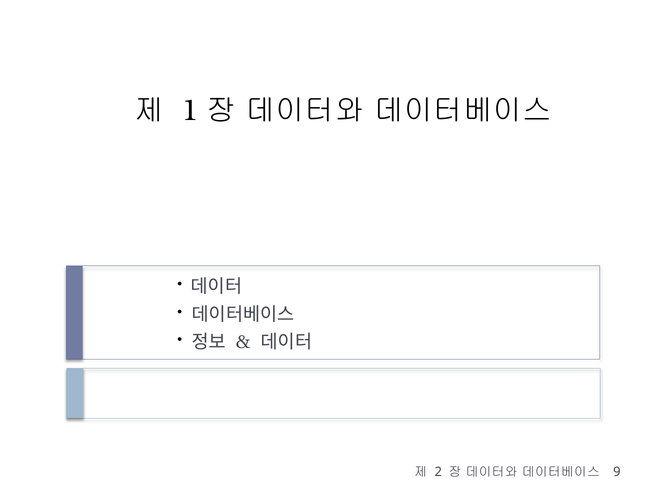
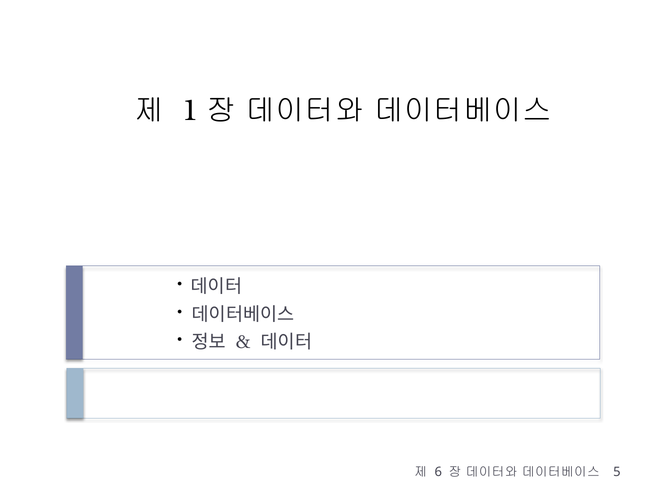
2: 2 -> 6
9: 9 -> 5
